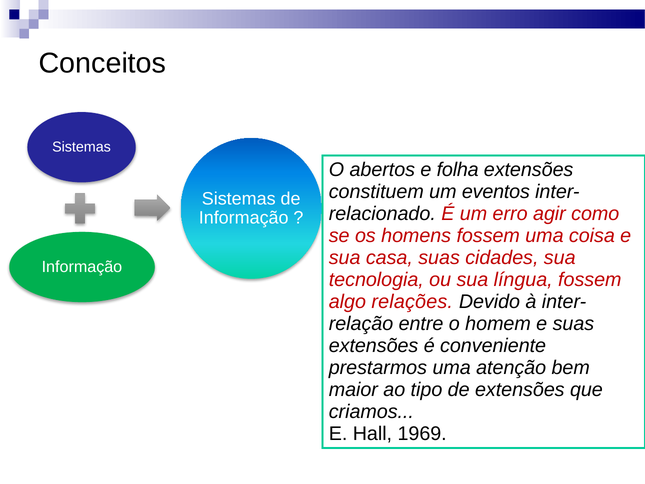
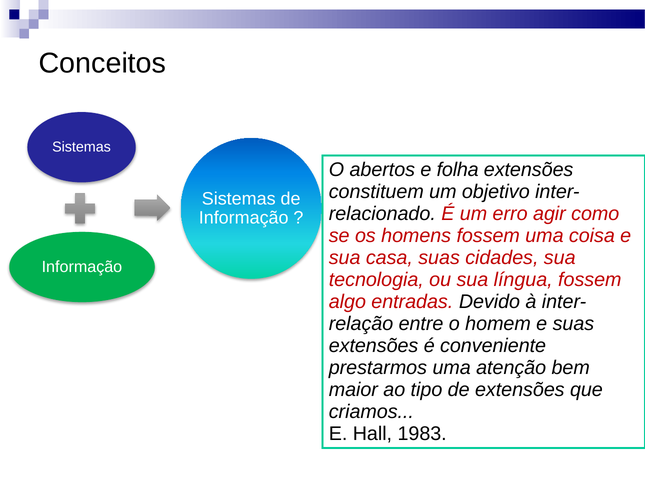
eventos: eventos -> objetivo
relações: relações -> entradas
1969: 1969 -> 1983
